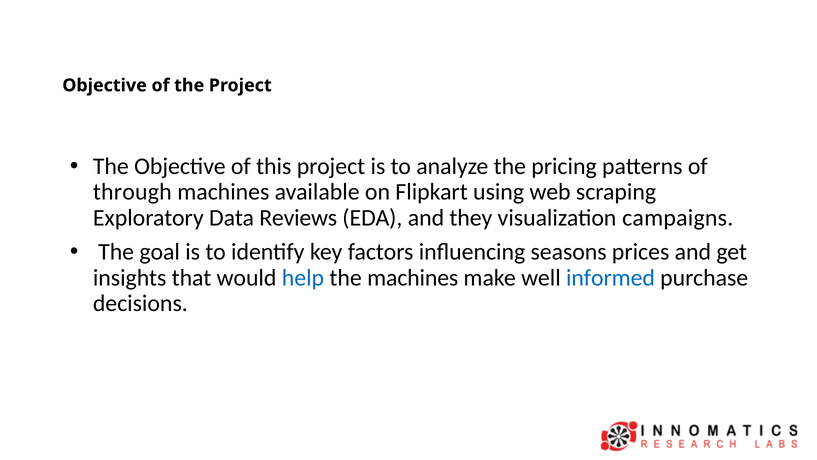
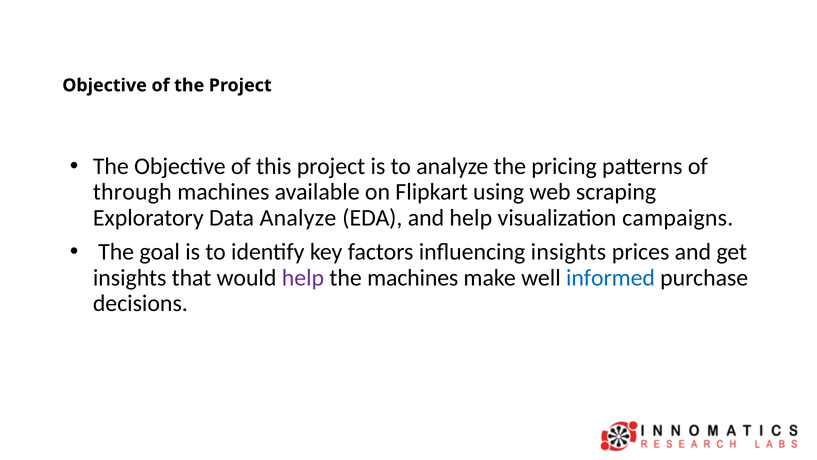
Data Reviews: Reviews -> Analyze
and they: they -> help
influencing seasons: seasons -> insights
help at (303, 277) colour: blue -> purple
